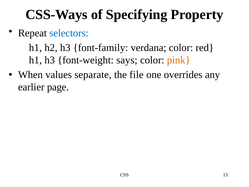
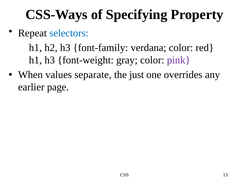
says: says -> gray
pink colour: orange -> purple
file: file -> just
